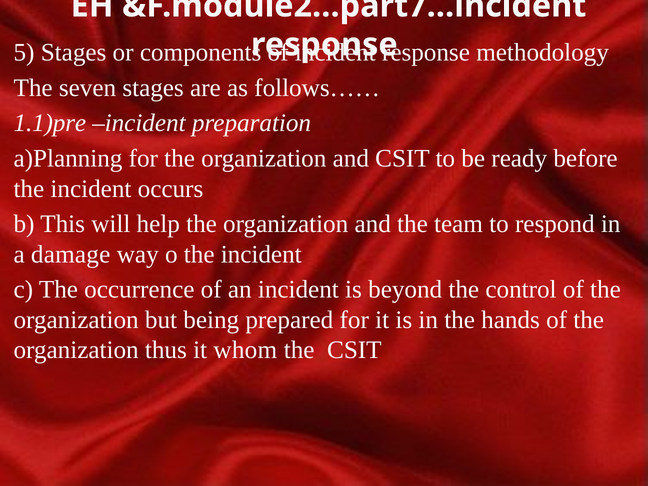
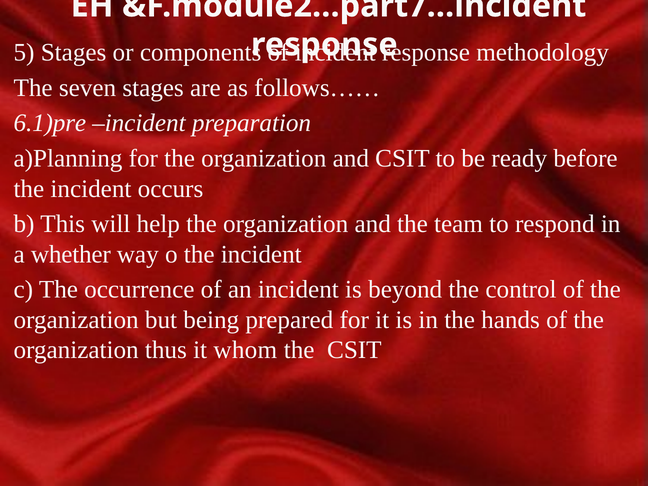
1.1)pre: 1.1)pre -> 6.1)pre
damage: damage -> whether
